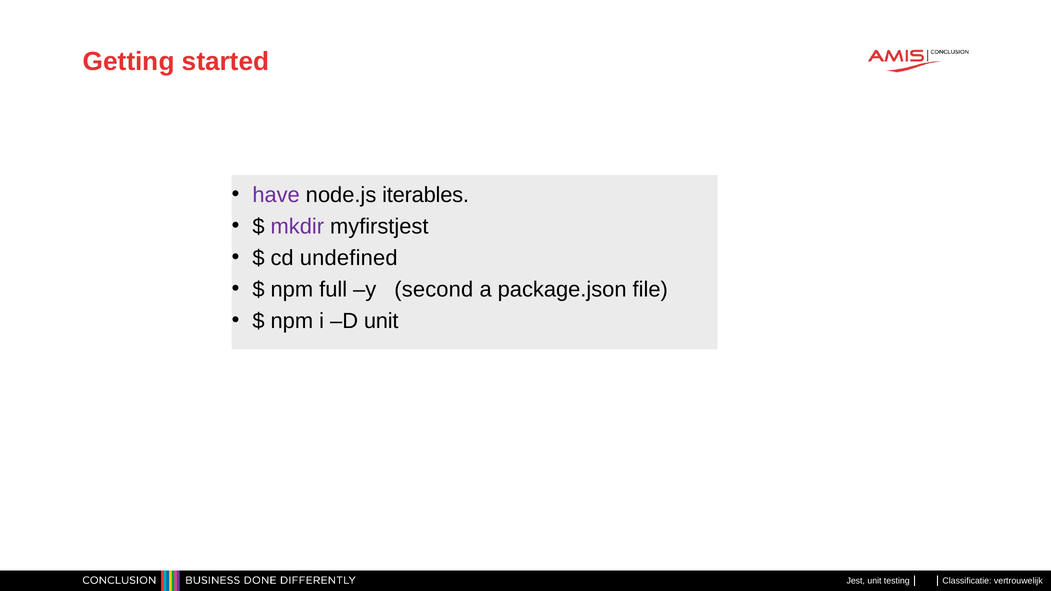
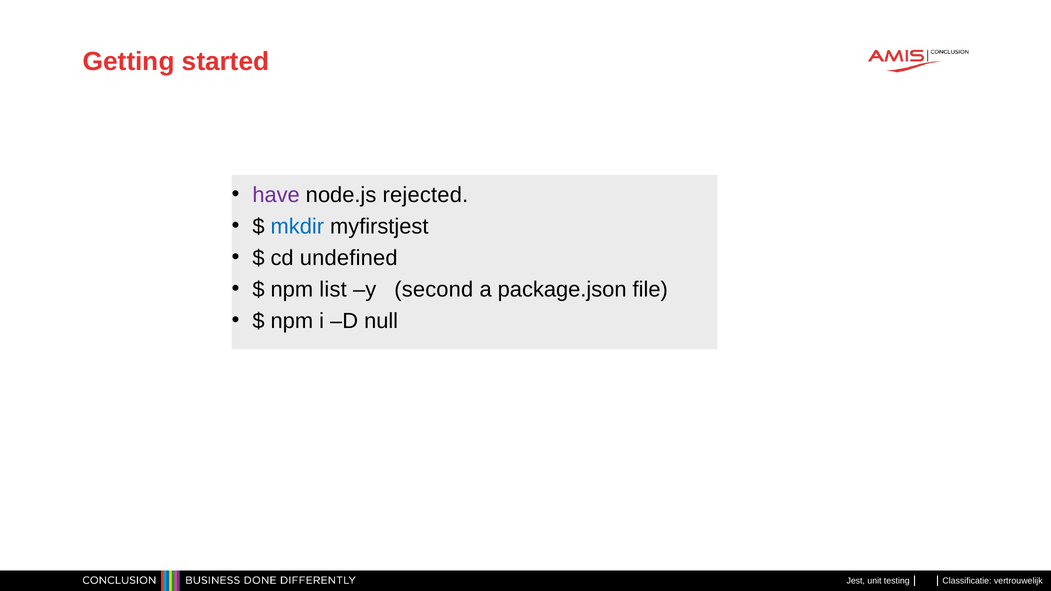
iterables: iterables -> rejected
mkdir colour: purple -> blue
full: full -> list
D unit: unit -> null
